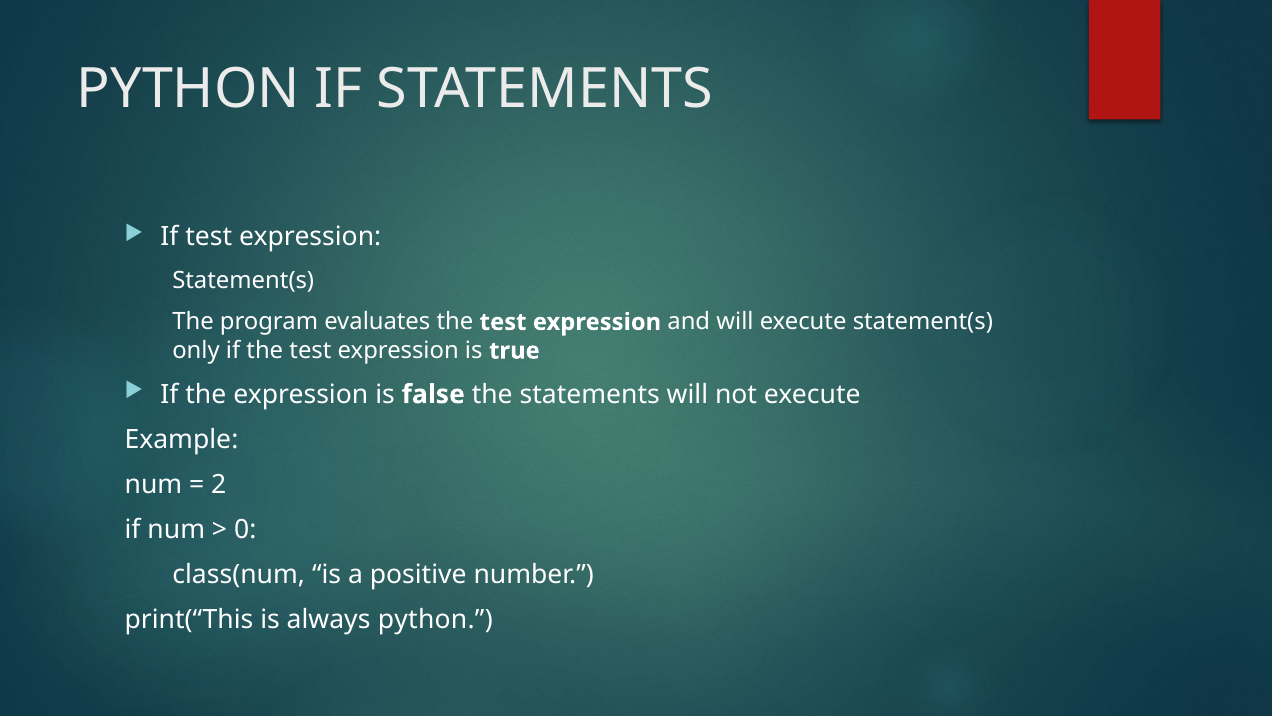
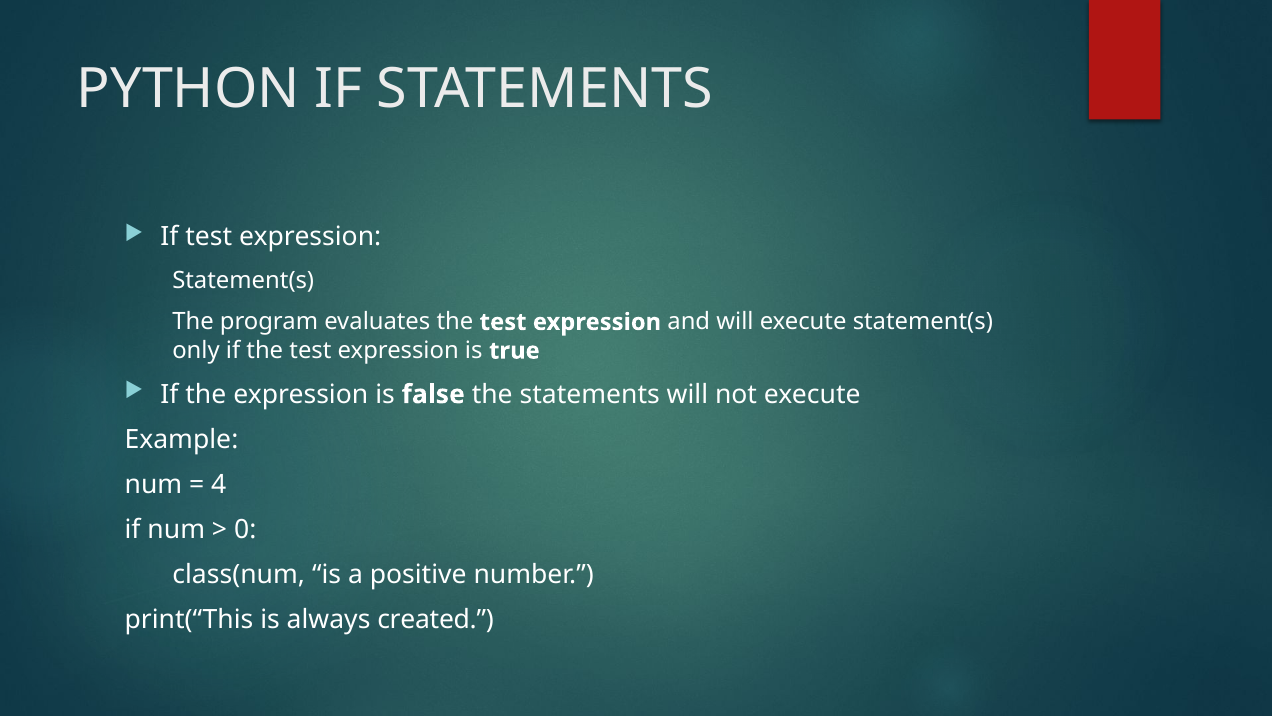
2: 2 -> 4
always python: python -> created
